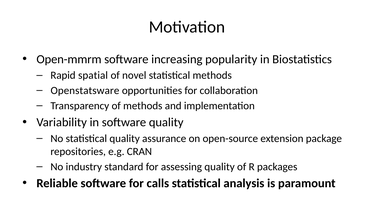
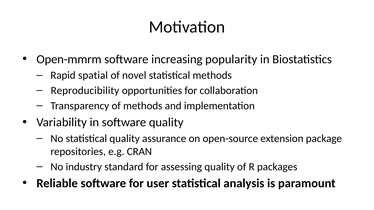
Openstatsware: Openstatsware -> Reproducibility
calls: calls -> user
